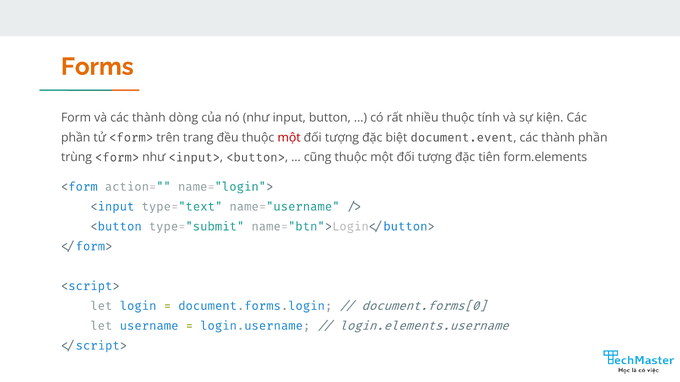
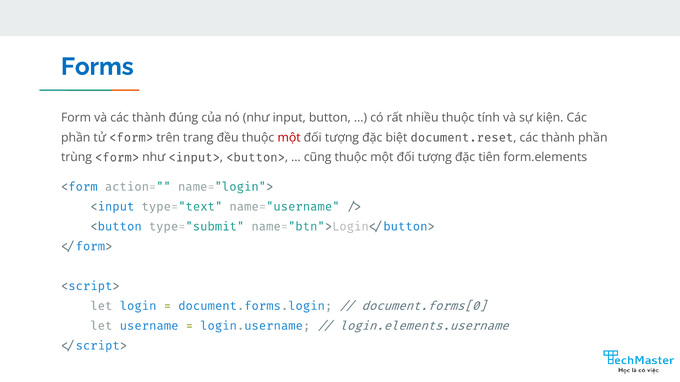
Forms colour: orange -> blue
dòng: dòng -> đúng
document.event: document.event -> document.reset
